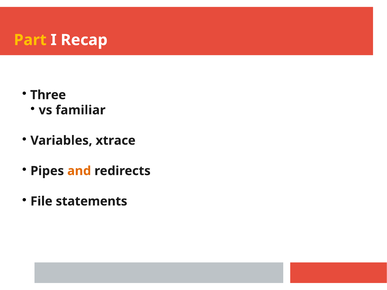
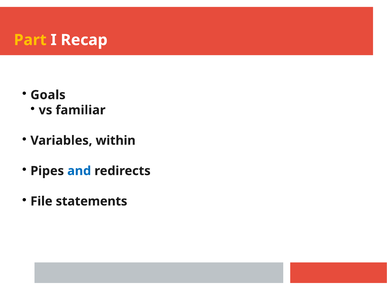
Three: Three -> Goals
xtrace: xtrace -> within
and colour: orange -> blue
